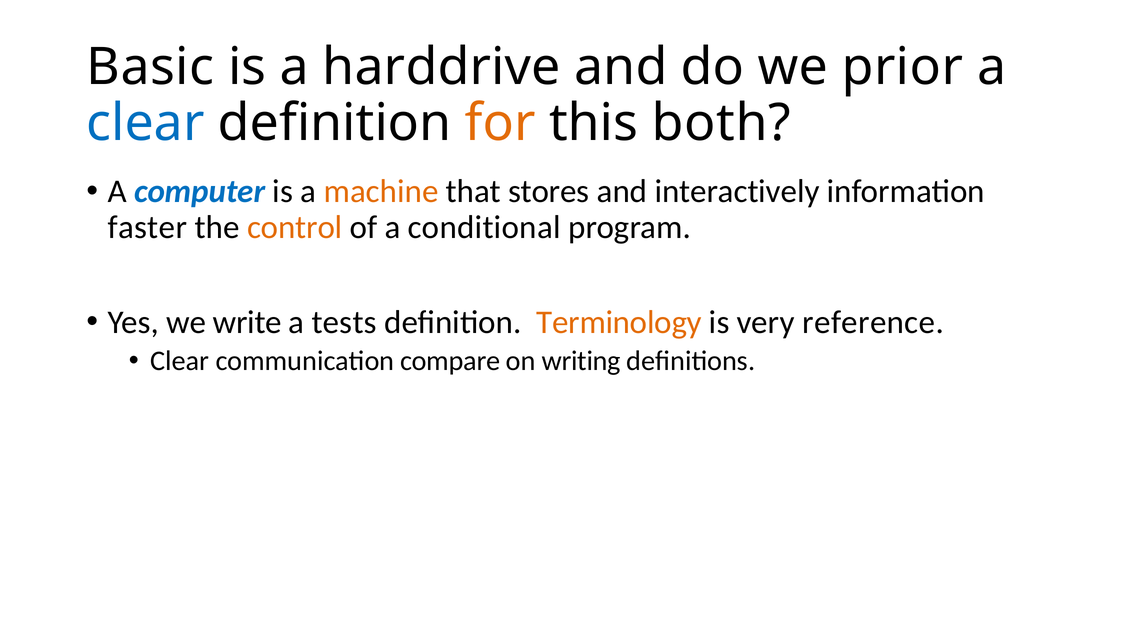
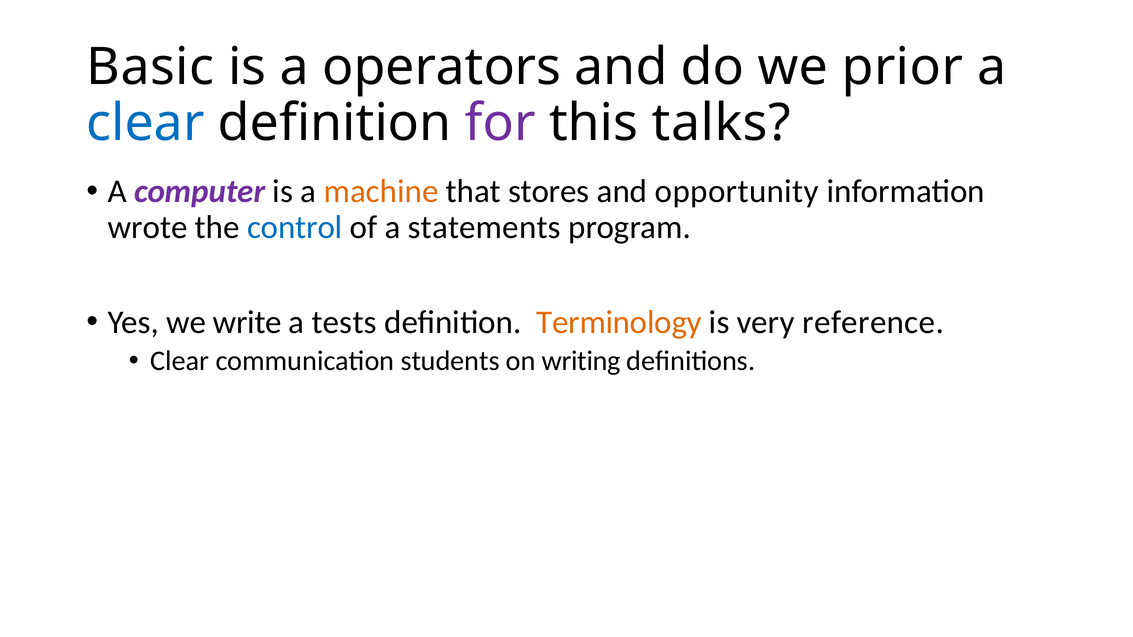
harddrive: harddrive -> operators
for colour: orange -> purple
both: both -> talks
computer colour: blue -> purple
interactively: interactively -> opportunity
faster: faster -> wrote
control colour: orange -> blue
conditional: conditional -> statements
compare: compare -> students
